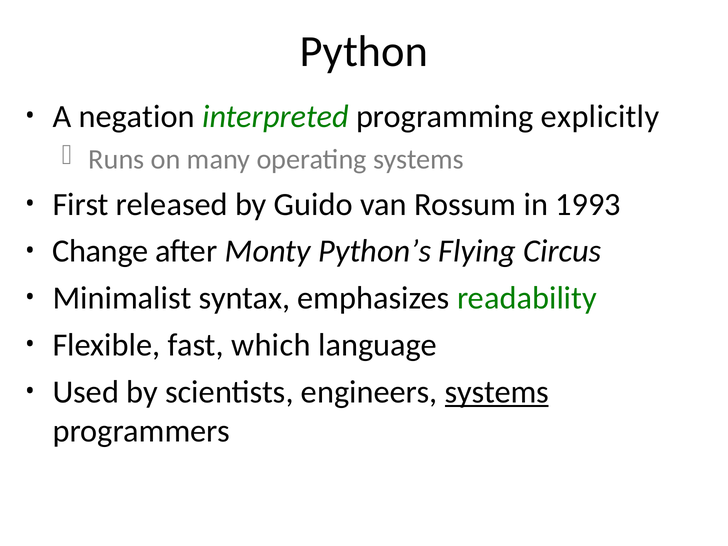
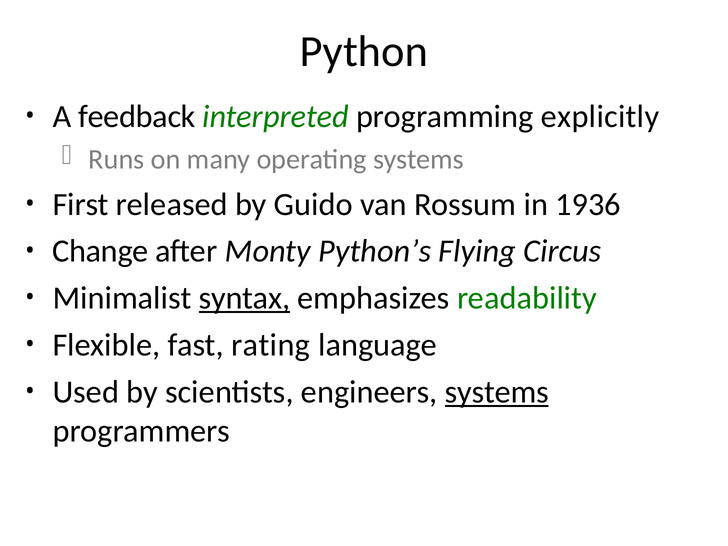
negation: negation -> feedback
1993: 1993 -> 1936
syntax underline: none -> present
which: which -> rating
